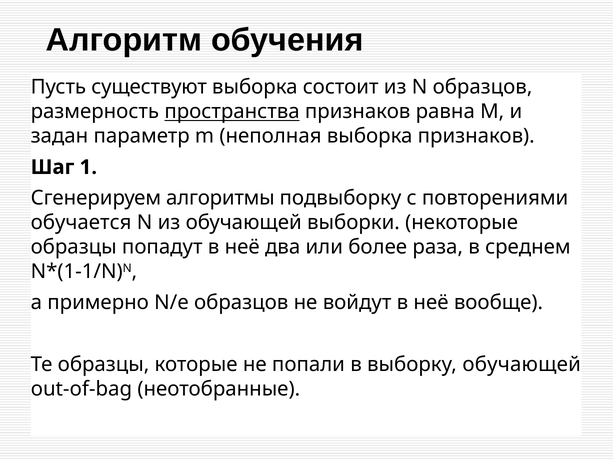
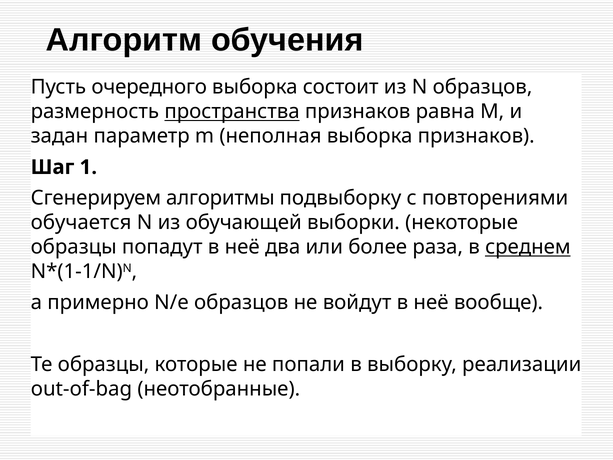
существуют: существуют -> очередного
среднем underline: none -> present
выборку обучающей: обучающей -> реализации
